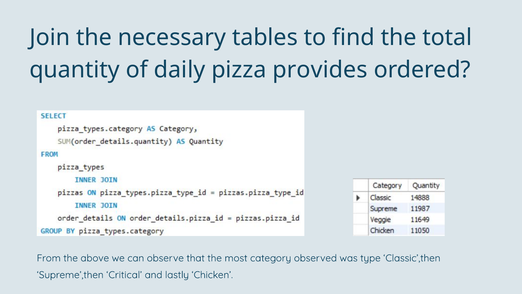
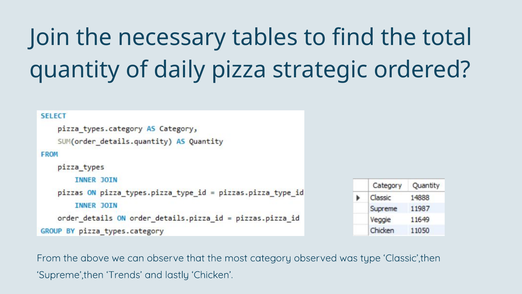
provides: provides -> strategic
Critical: Critical -> Trends
